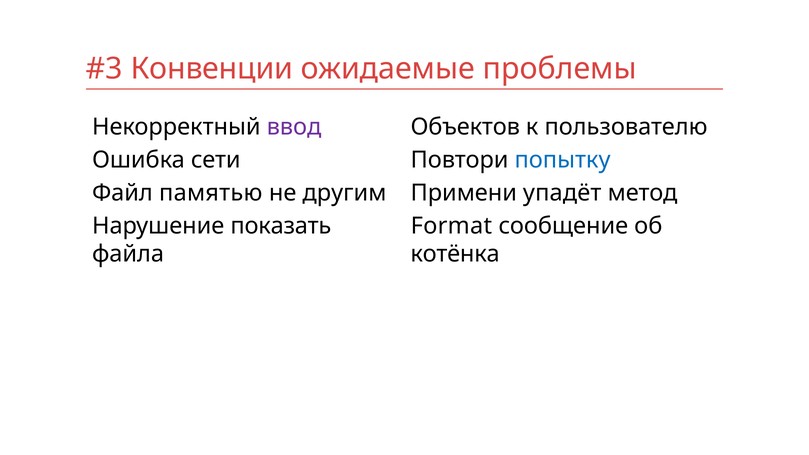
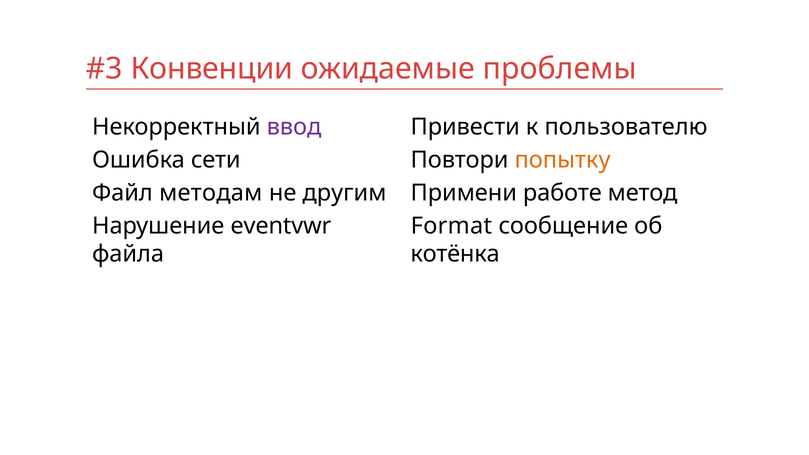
Объектов: Объектов -> Привести
попытку colour: blue -> orange
памятью: памятью -> методам
упадёт: упадёт -> работе
показать: показать -> eventvwr
